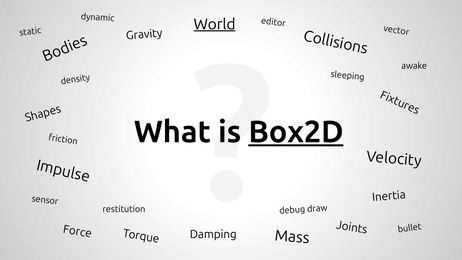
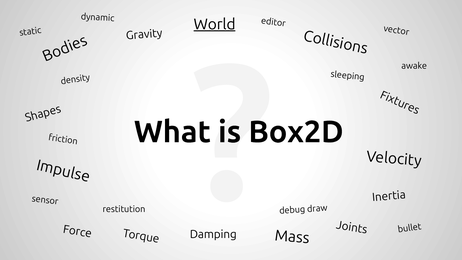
Box2D underline: present -> none
